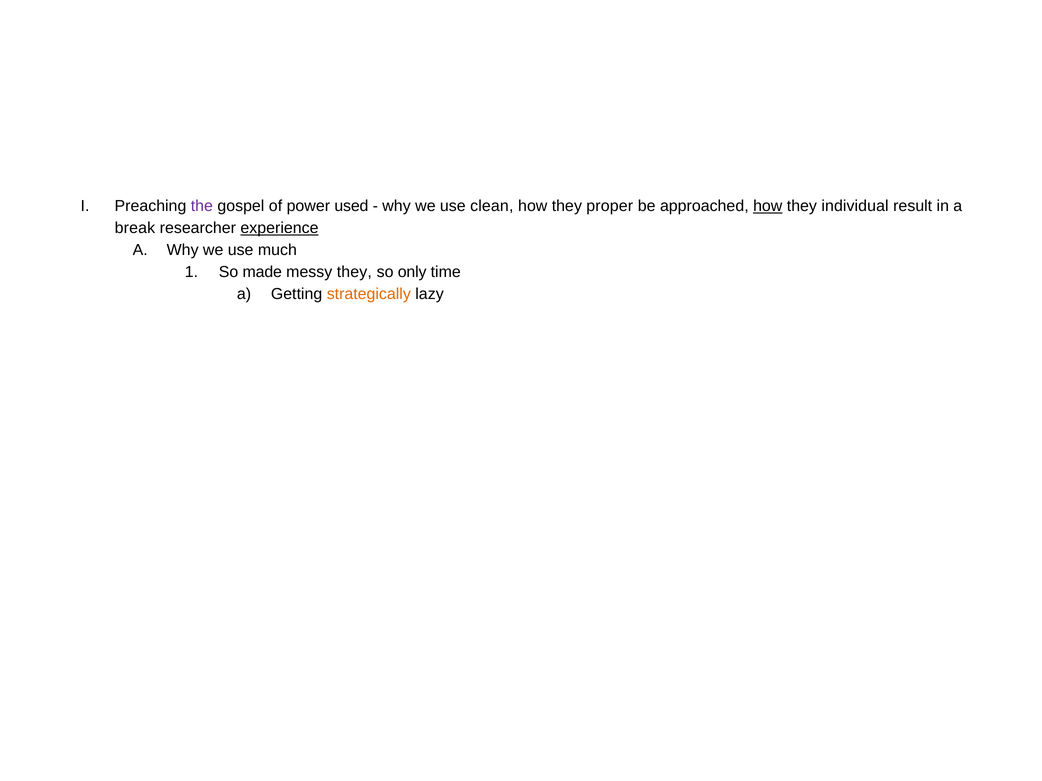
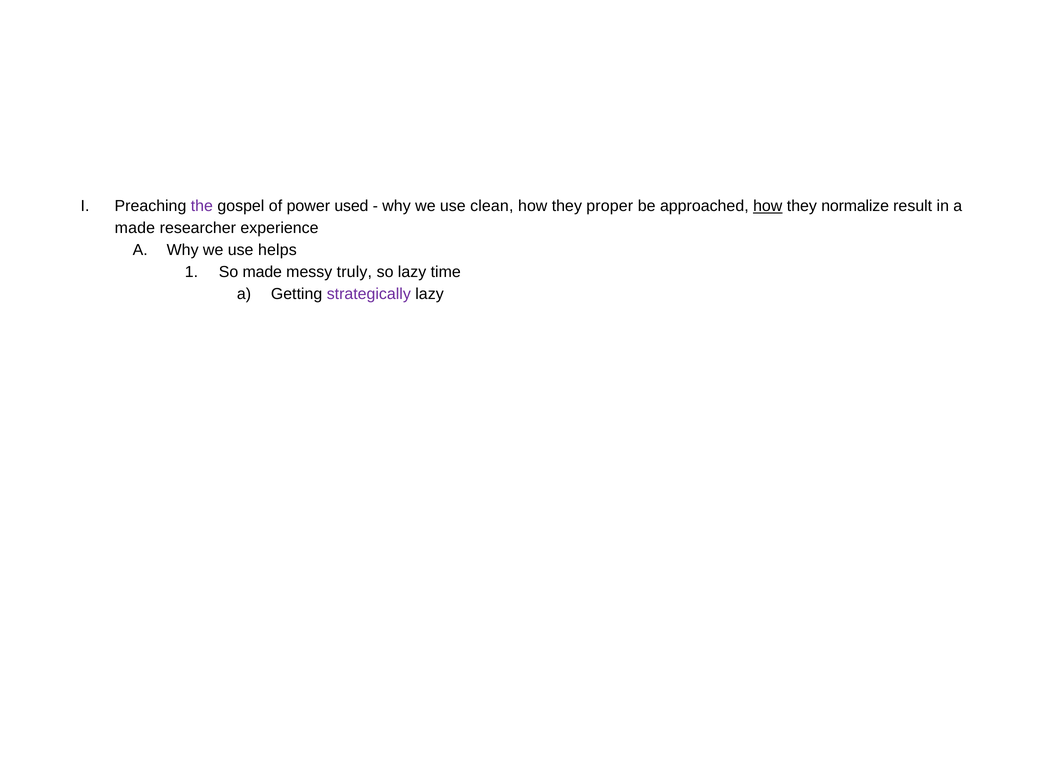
individual: individual -> normalize
break at (135, 228): break -> made
experience underline: present -> none
much: much -> helps
messy they: they -> truly
so only: only -> lazy
strategically colour: orange -> purple
